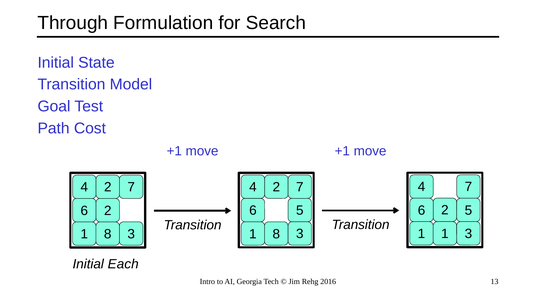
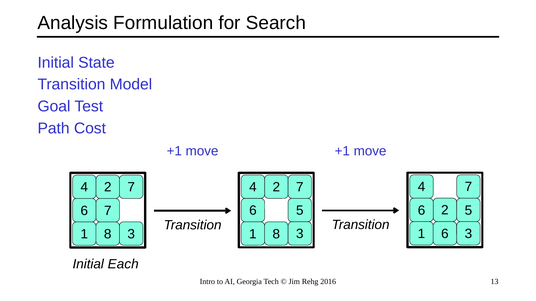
Through: Through -> Analysis
6 2: 2 -> 7
1 1: 1 -> 6
